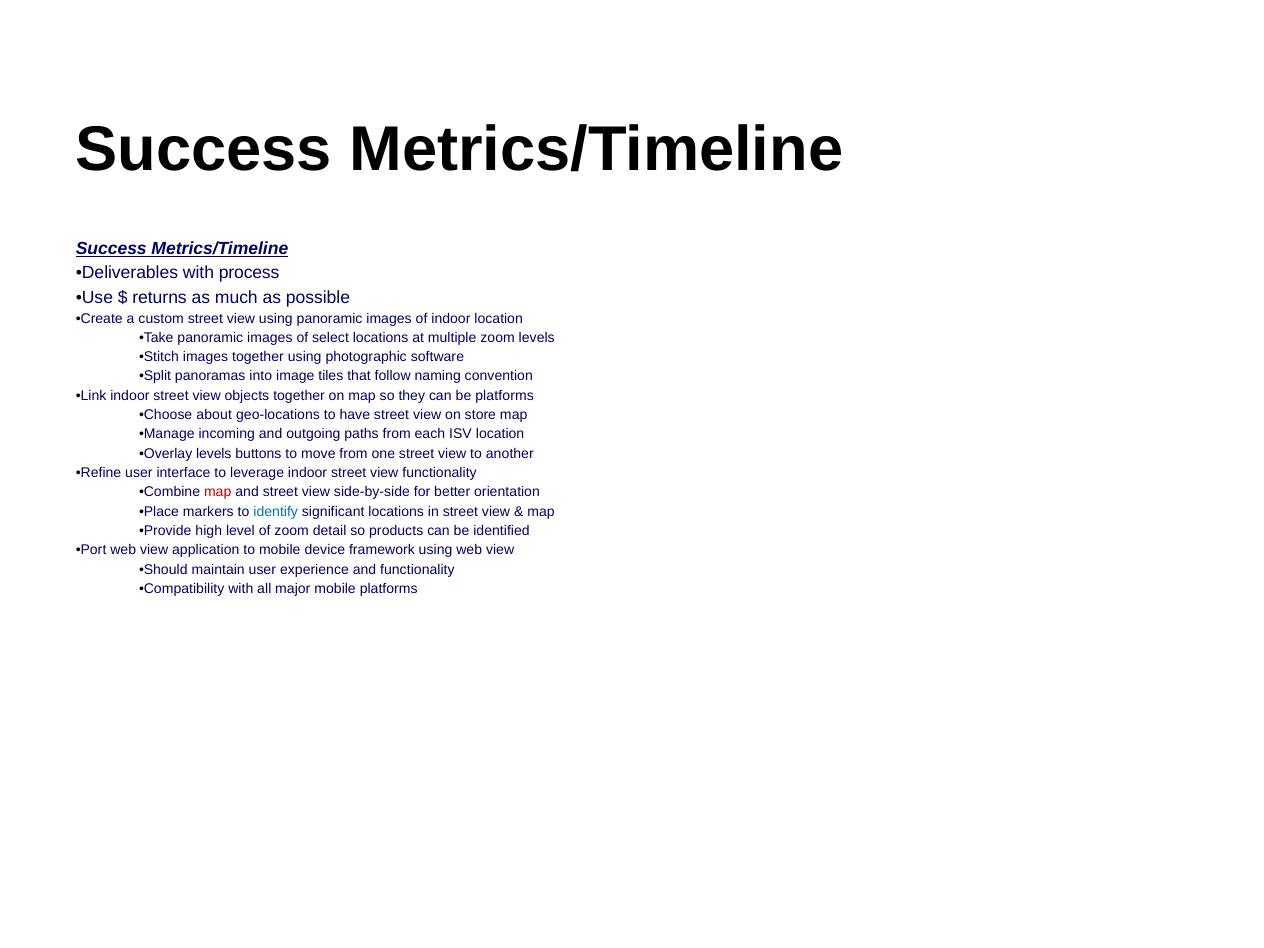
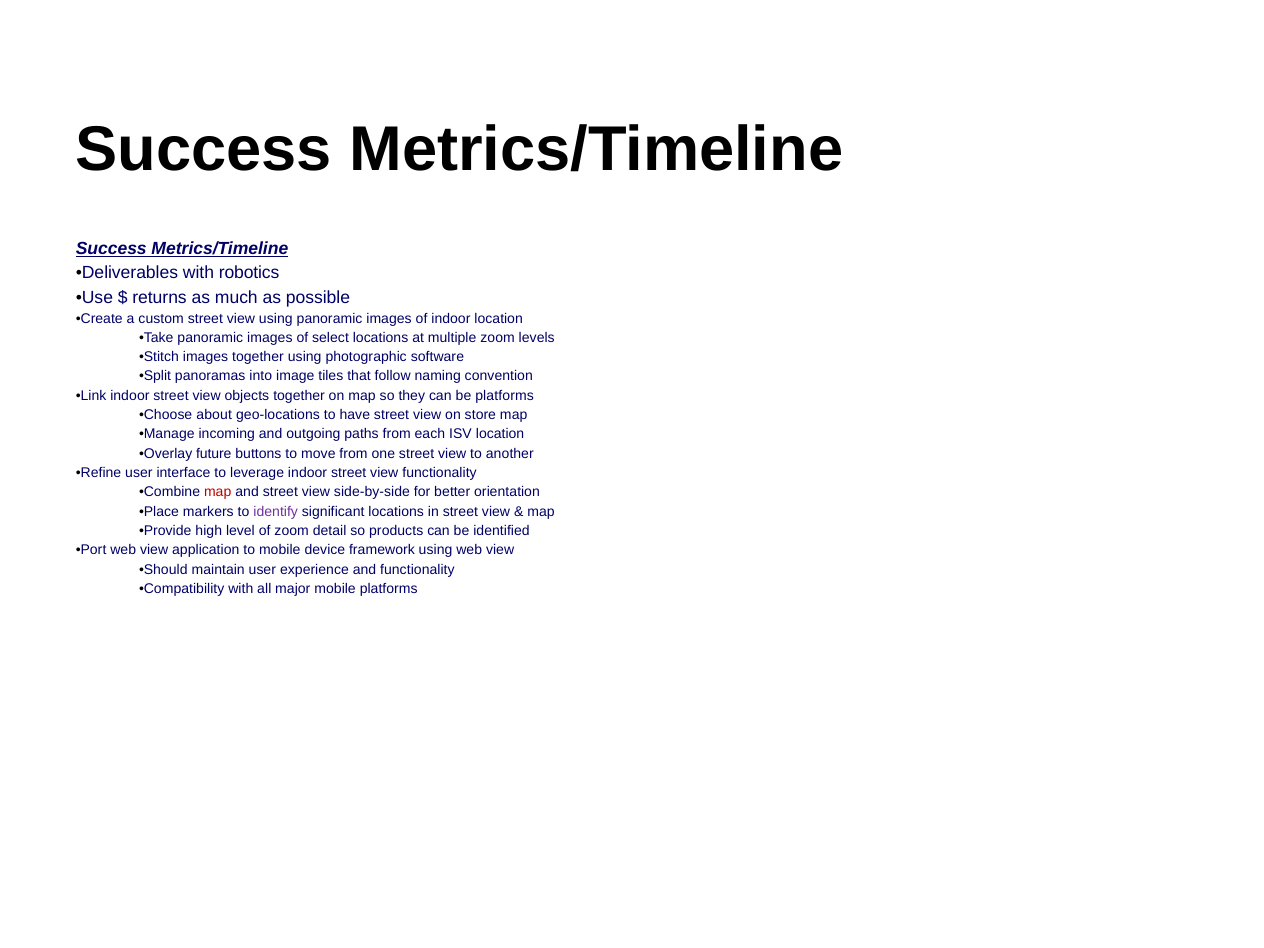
process: process -> robotics
Overlay levels: levels -> future
identify colour: blue -> purple
